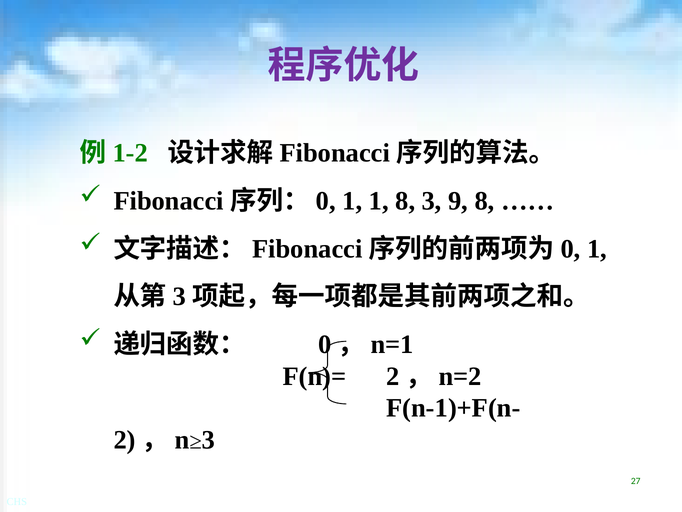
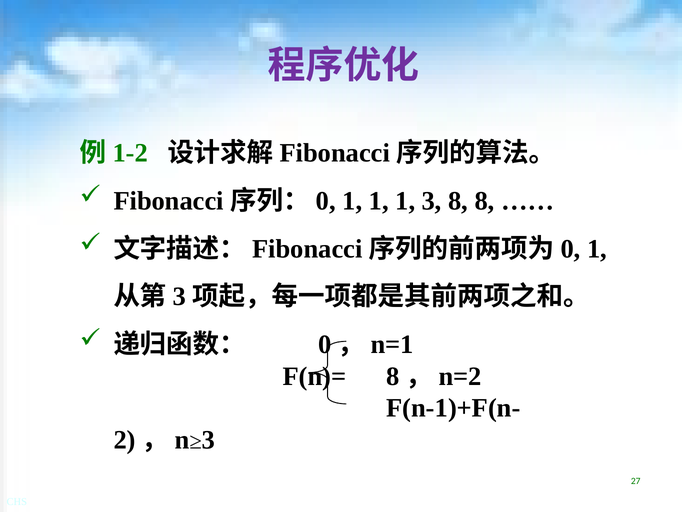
1 1 8: 8 -> 1
3 9: 9 -> 8
F(n)= 2: 2 -> 8
